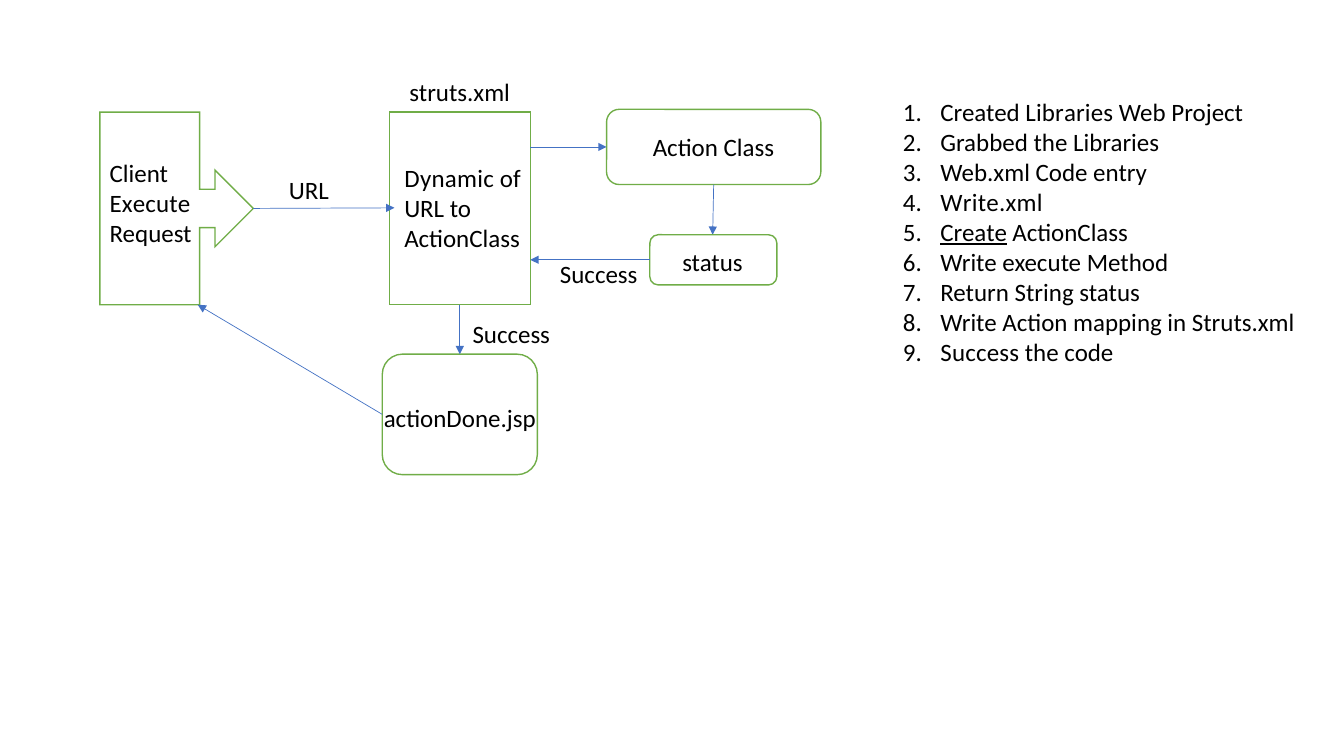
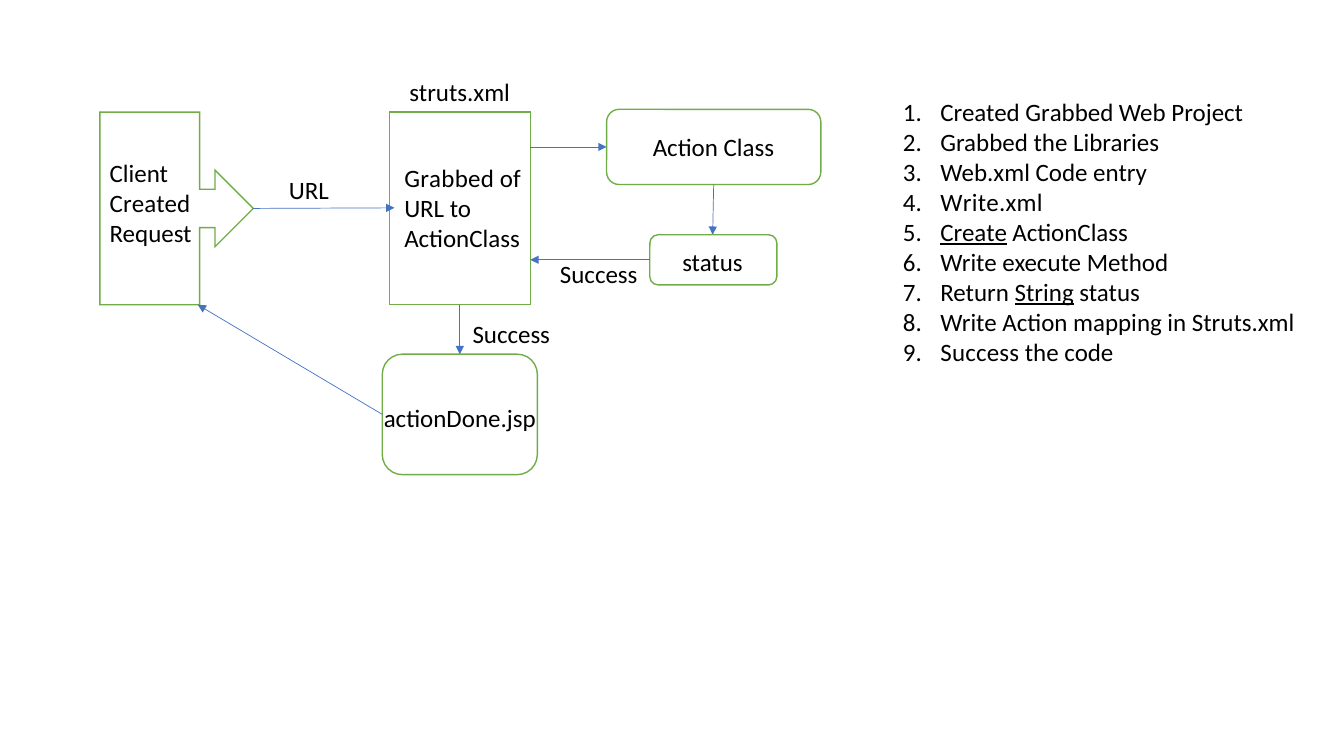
Created Libraries: Libraries -> Grabbed
Dynamic at (449, 180): Dynamic -> Grabbed
Execute at (150, 204): Execute -> Created
String underline: none -> present
